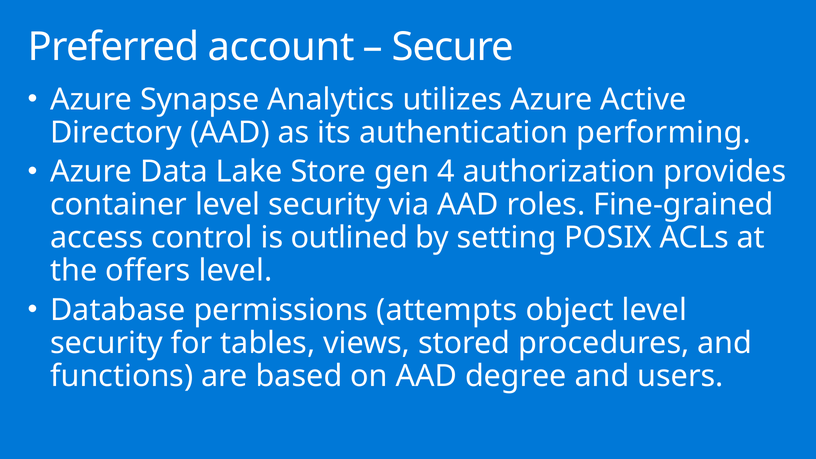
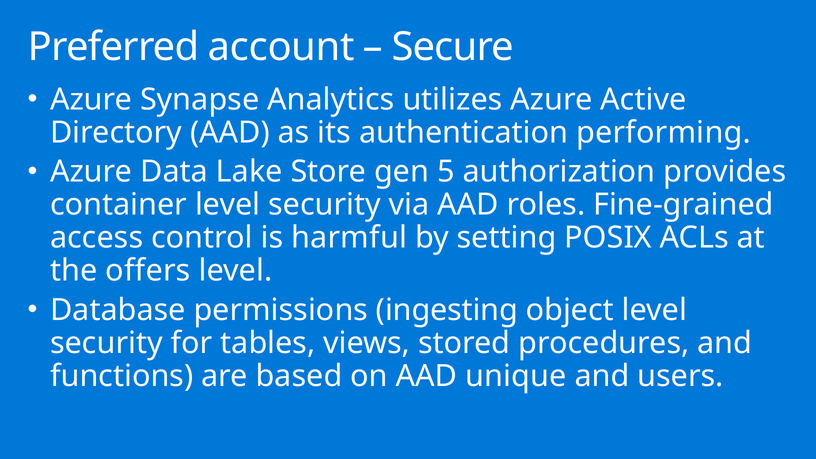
4: 4 -> 5
outlined: outlined -> harmful
attempts: attempts -> ingesting
degree: degree -> unique
